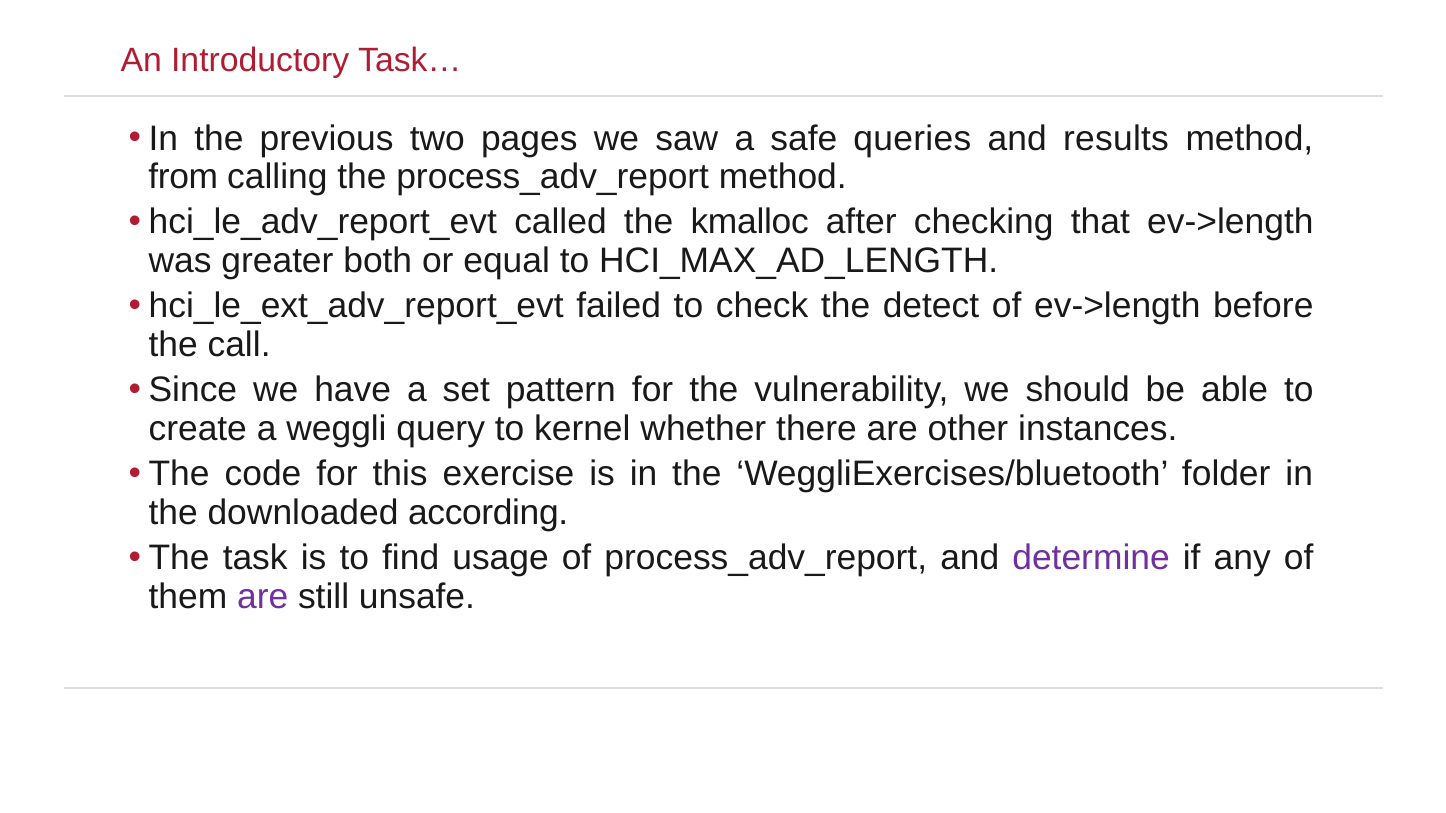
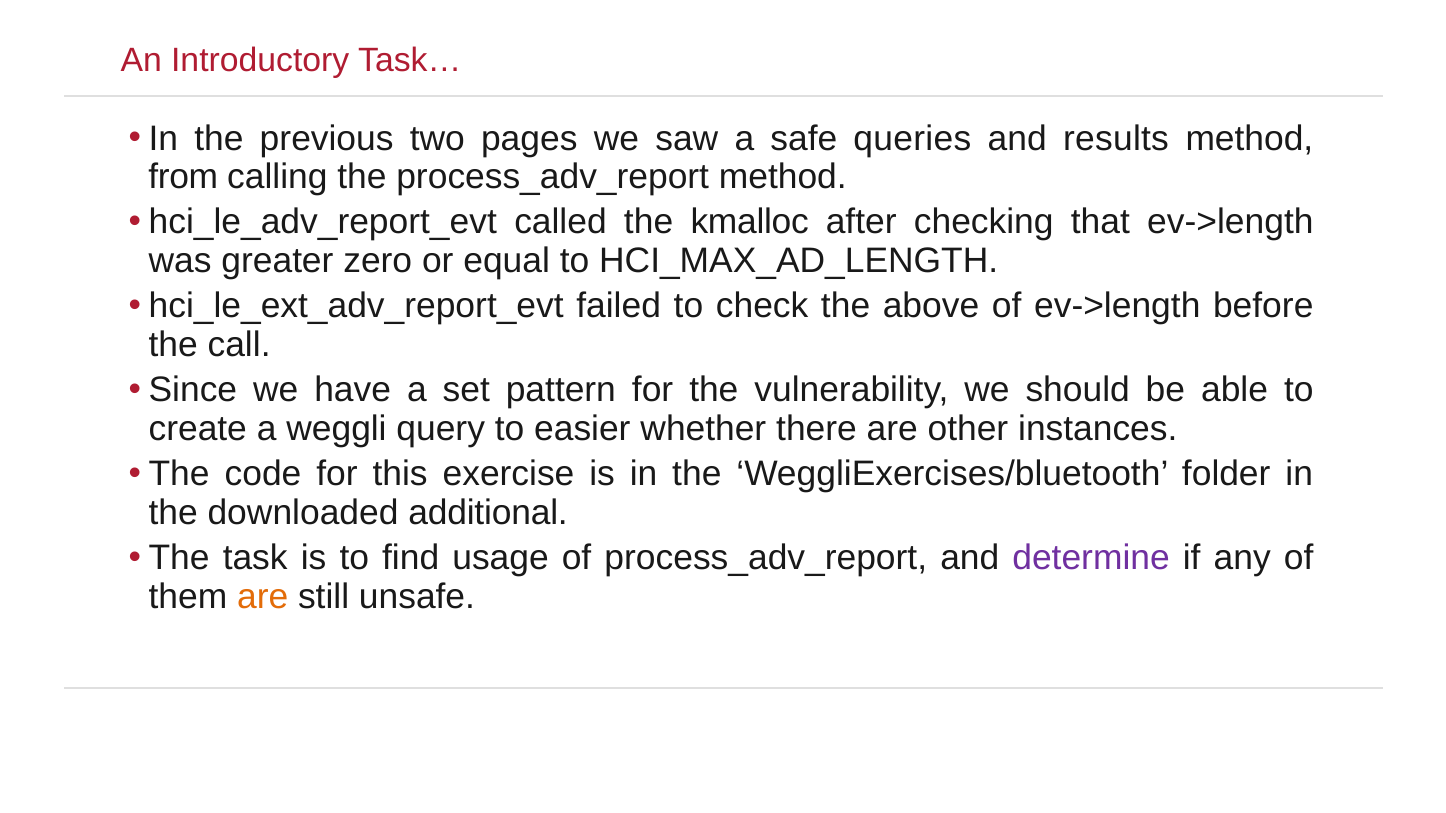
both: both -> zero
detect: detect -> above
kernel: kernel -> easier
according: according -> additional
are at (263, 597) colour: purple -> orange
